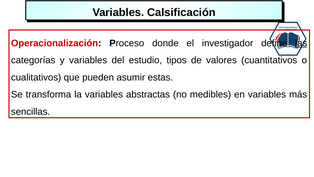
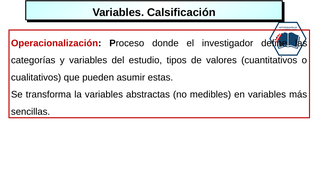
las underline: present -> none
